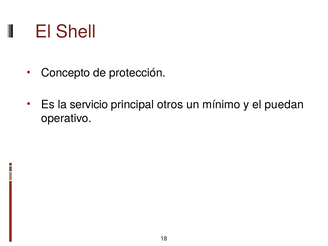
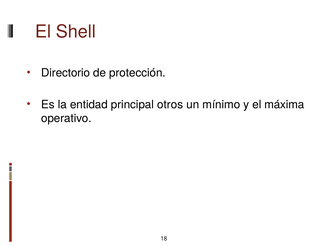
Concepto: Concepto -> Directorio
servicio: servicio -> entidad
puedan: puedan -> máxima
